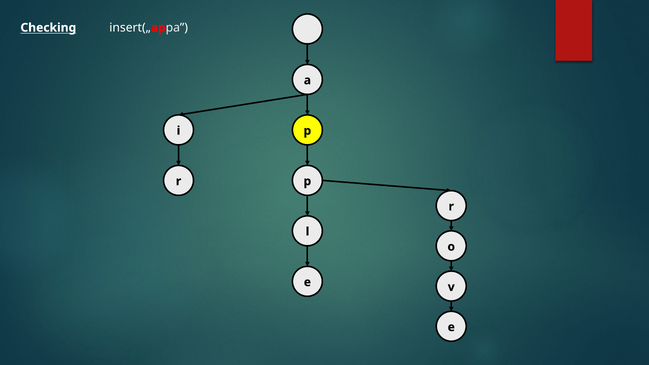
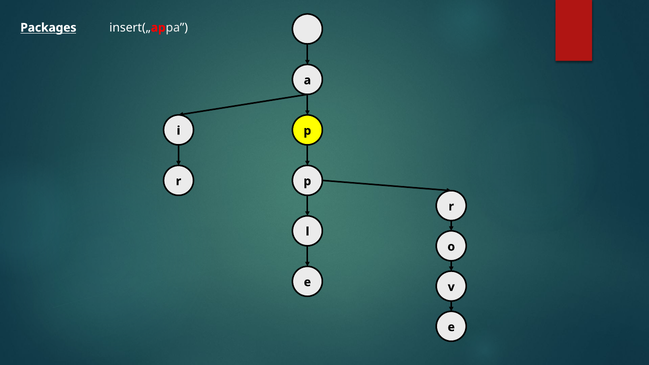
Checking: Checking -> Packages
